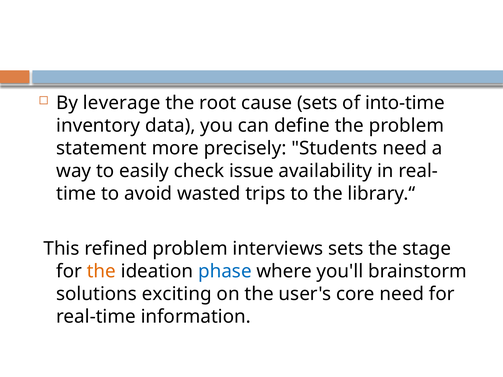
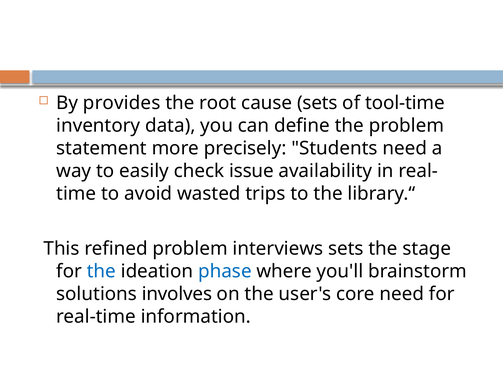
leverage: leverage -> provides
into-time: into-time -> tool-time
the at (101, 272) colour: orange -> blue
exciting: exciting -> involves
